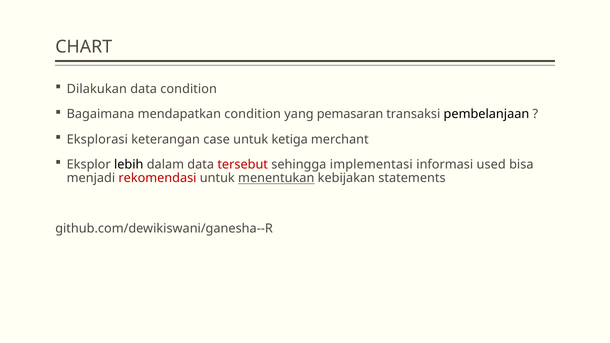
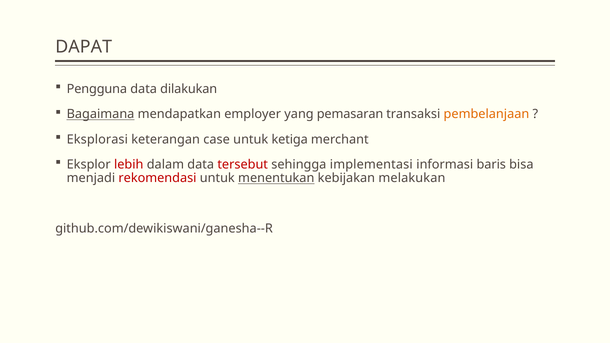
CHART: CHART -> DAPAT
Dilakukan: Dilakukan -> Pengguna
data condition: condition -> dilakukan
Bagaimana underline: none -> present
mendapatkan condition: condition -> employer
pembelanjaan colour: black -> orange
lebih colour: black -> red
used: used -> baris
statements: statements -> melakukan
